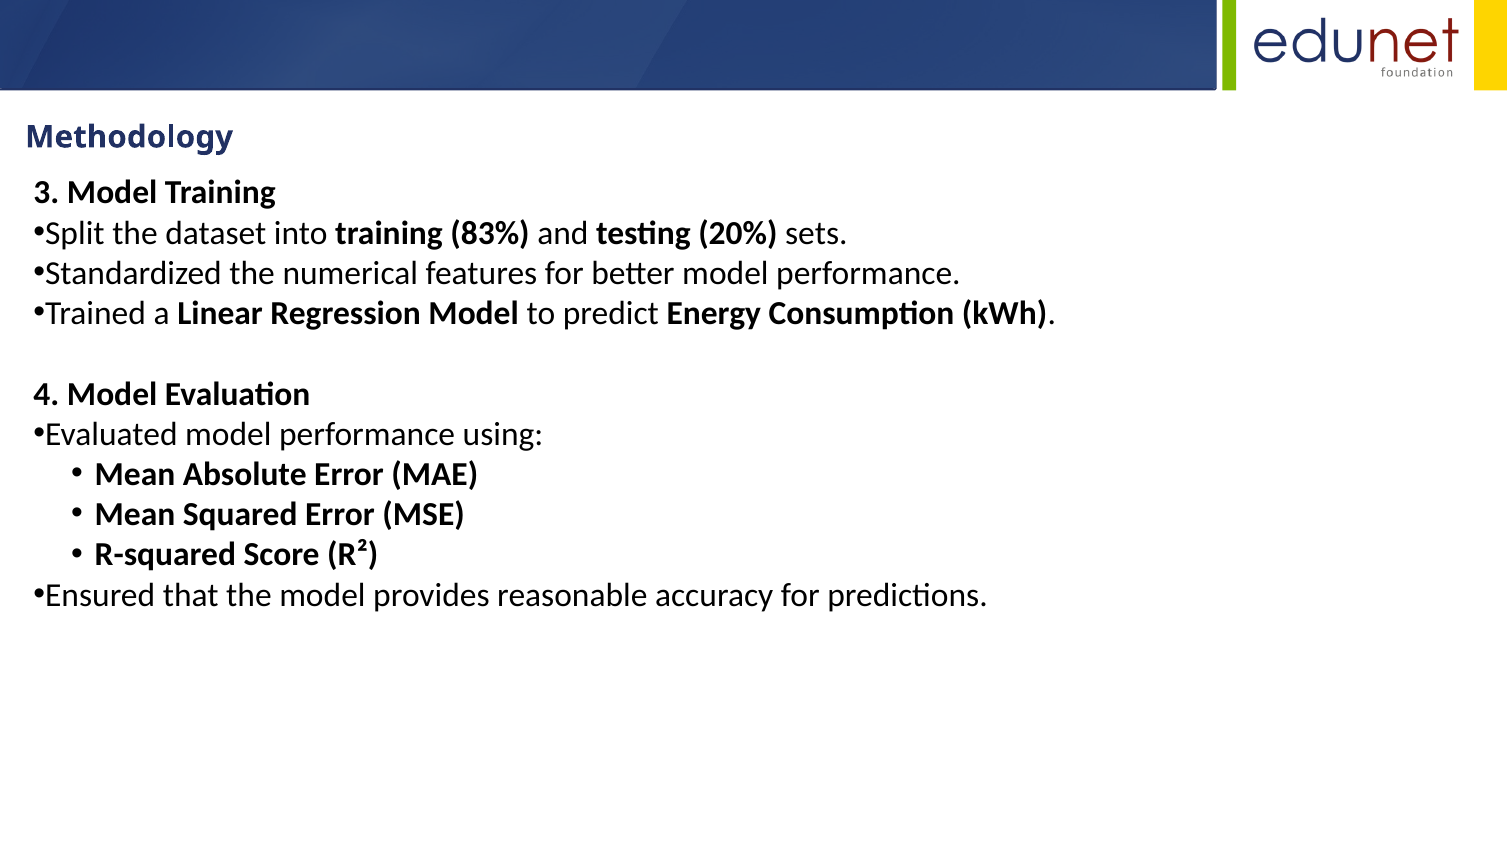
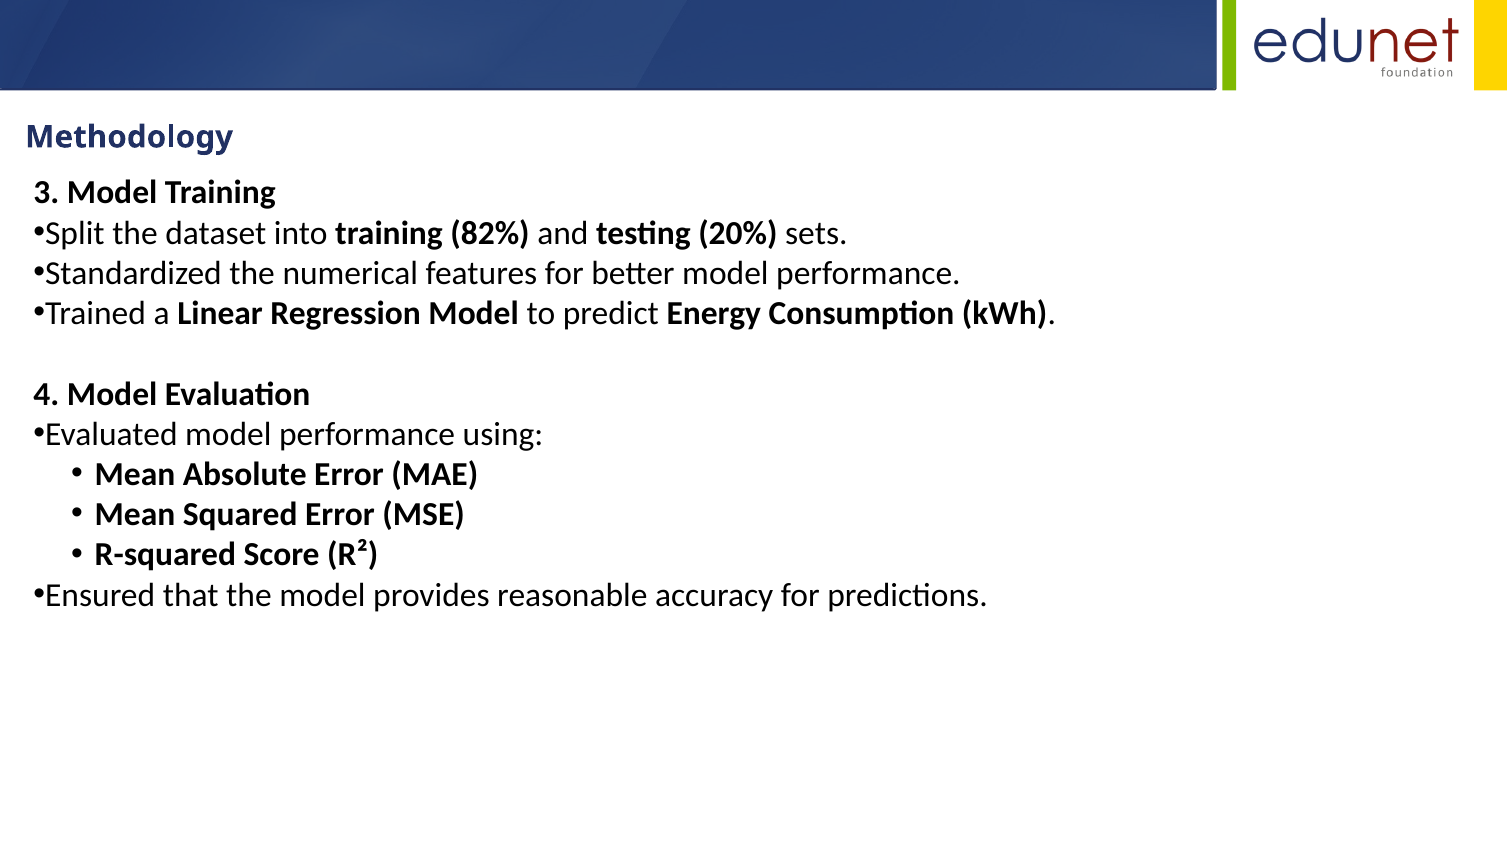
83%: 83% -> 82%
